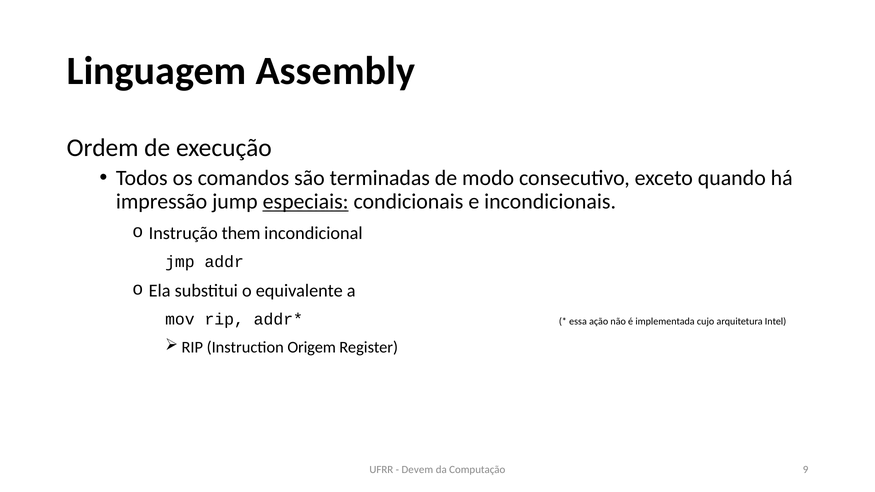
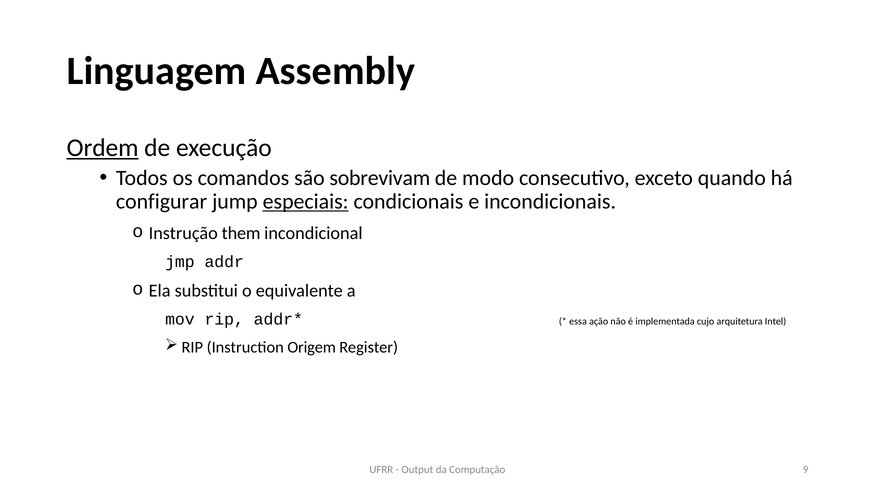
Ordem underline: none -> present
terminadas: terminadas -> sobrevivam
impressão: impressão -> configurar
Devem: Devem -> Output
